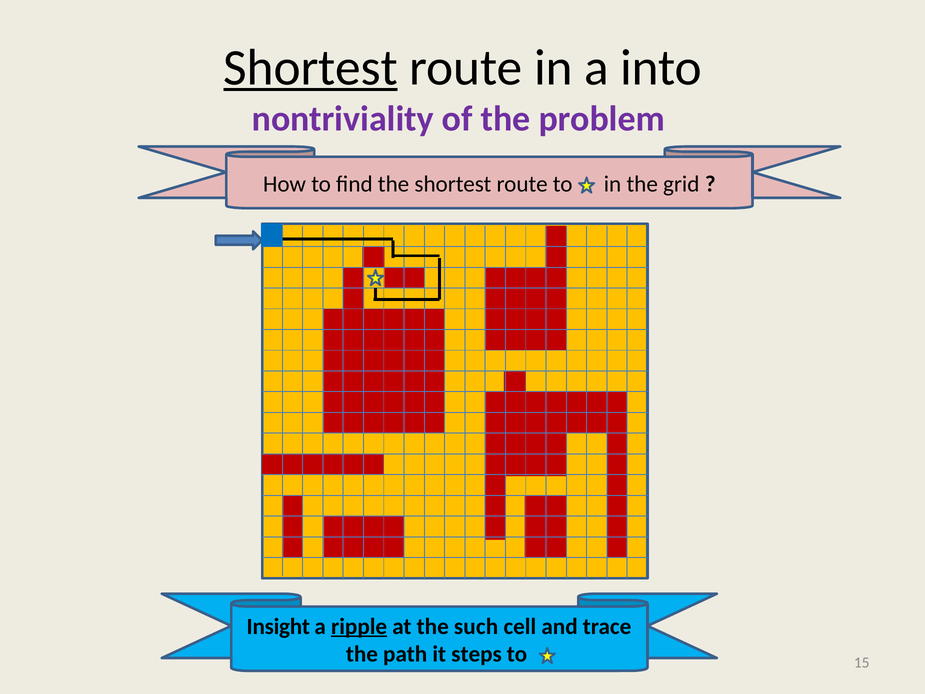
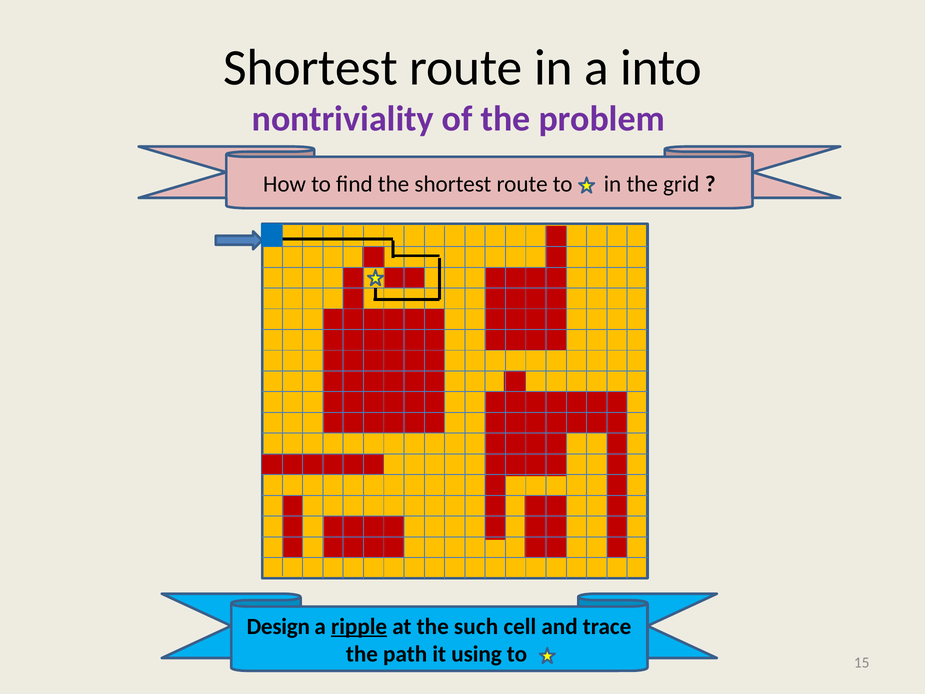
Shortest at (311, 68) underline: present -> none
Insight: Insight -> Design
steps: steps -> using
